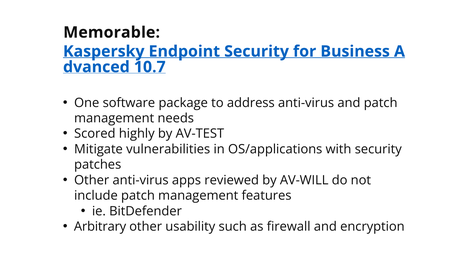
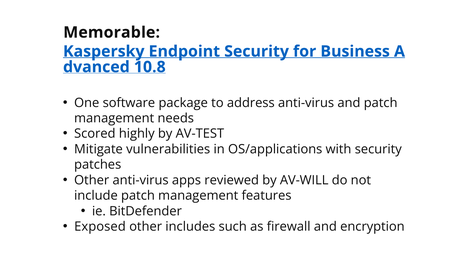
10.7: 10.7 -> 10.8
Arbitrary: Arbitrary -> Exposed
usability: usability -> includes
